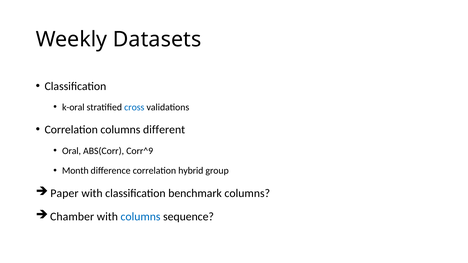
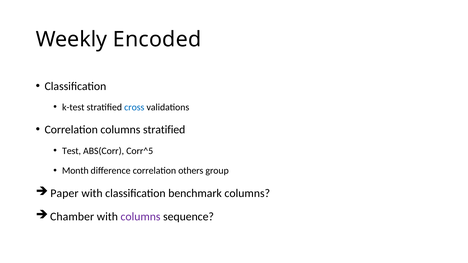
Datasets: Datasets -> Encoded
k-oral: k-oral -> k-test
columns different: different -> stratified
Oral: Oral -> Test
Corr^9: Corr^9 -> Corr^5
hybrid: hybrid -> others
columns at (141, 217) colour: blue -> purple
